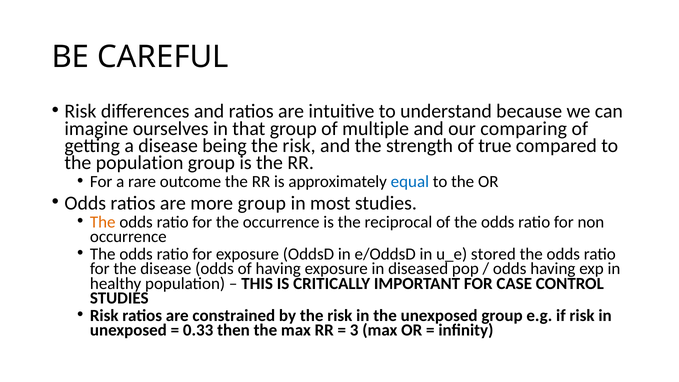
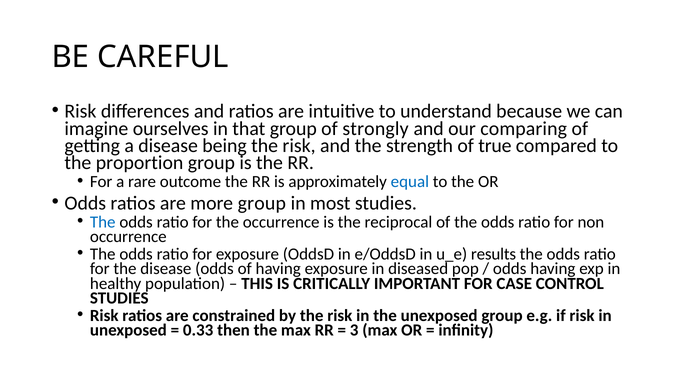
multiple: multiple -> strongly
the population: population -> proportion
The at (103, 222) colour: orange -> blue
stored: stored -> results
